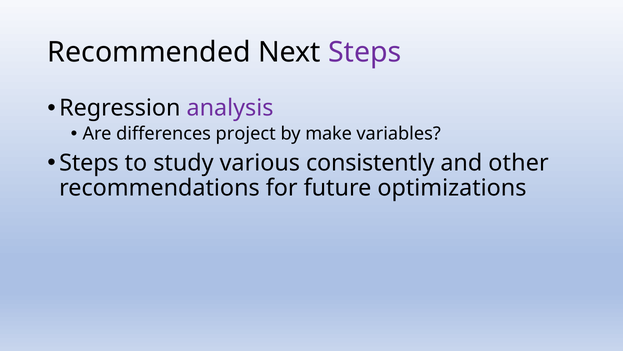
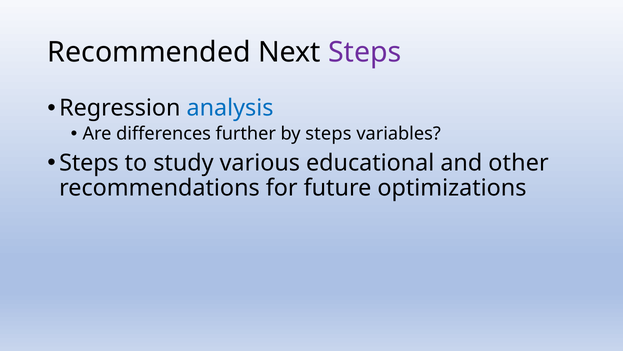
analysis colour: purple -> blue
project: project -> further
by make: make -> steps
consistently: consistently -> educational
